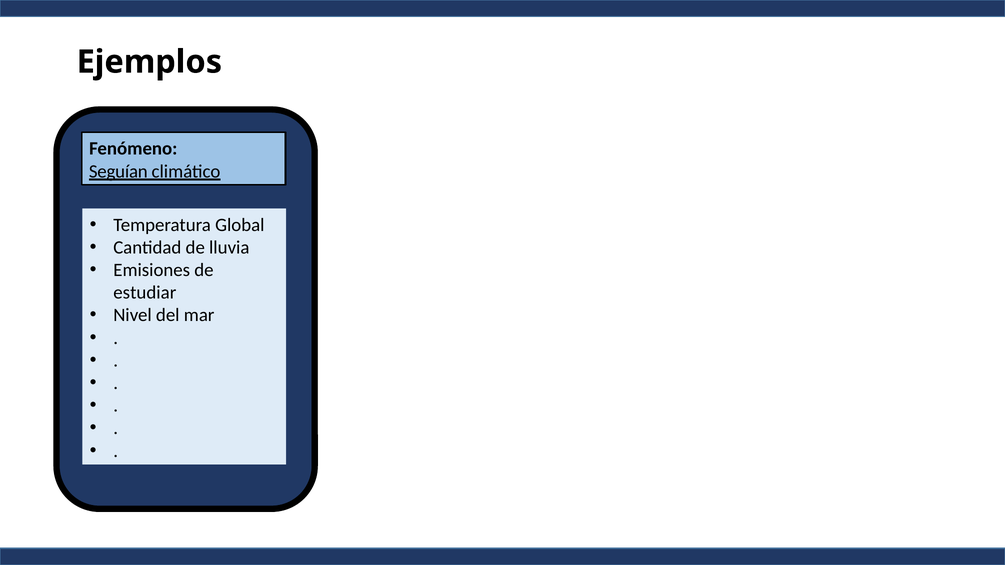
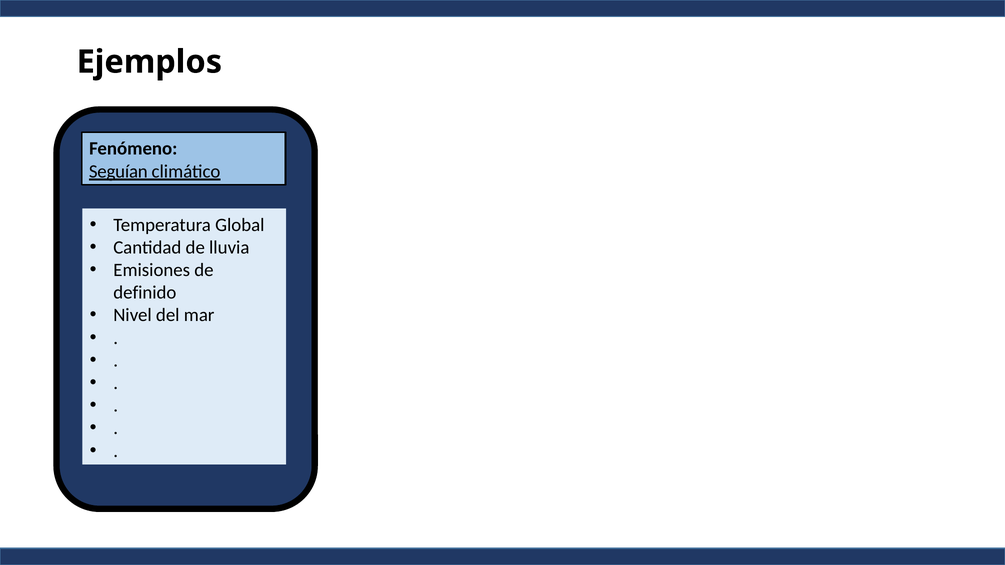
estudiar: estudiar -> definido
